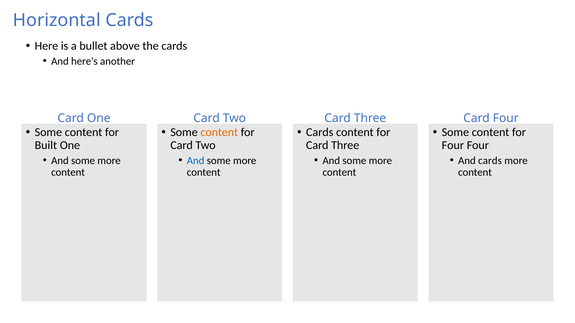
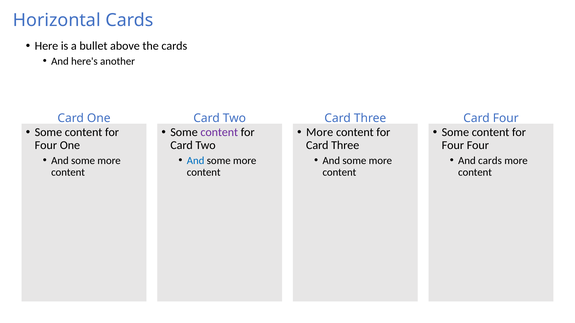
content at (219, 132) colour: orange -> purple
Cards at (320, 132): Cards -> More
Built at (46, 145): Built -> Four
